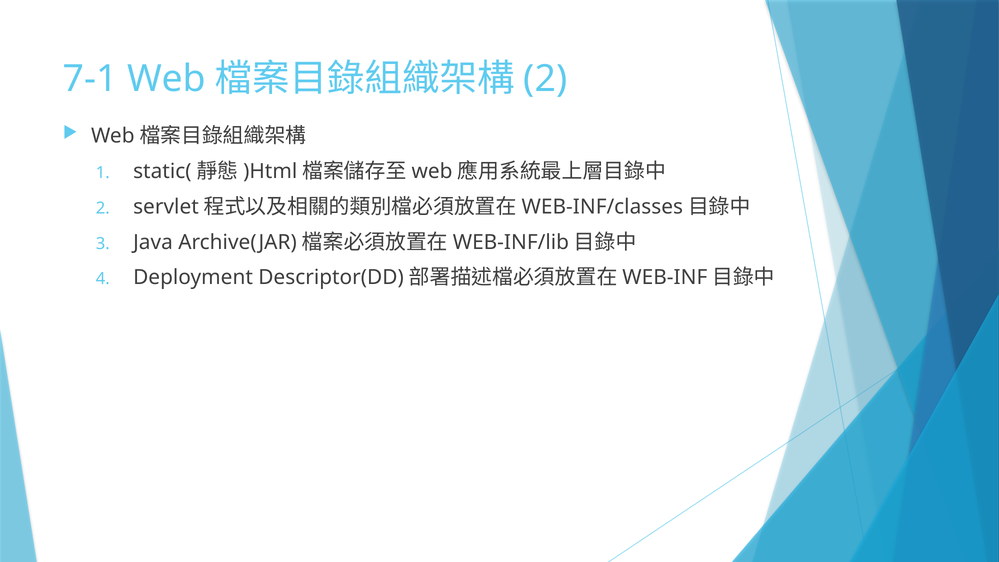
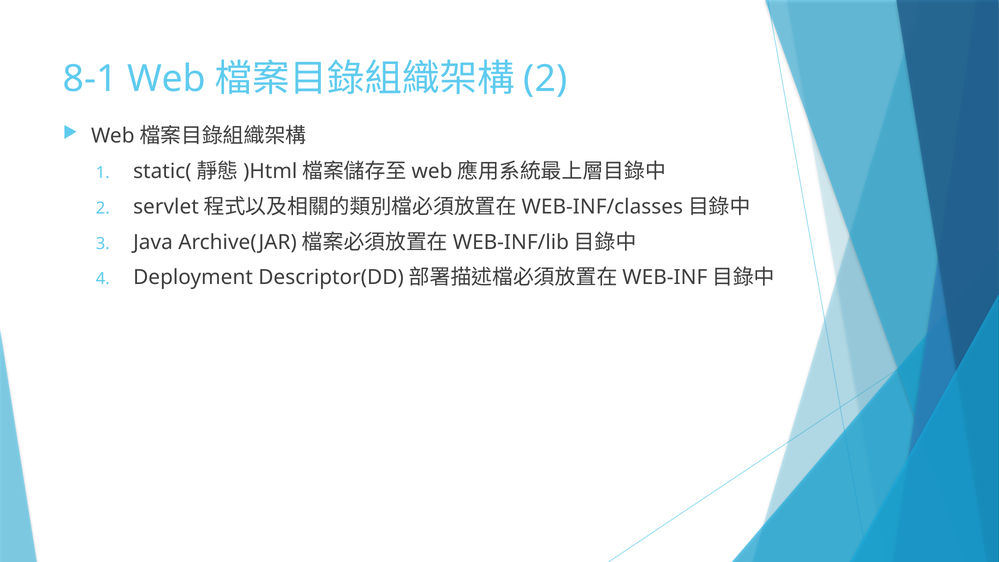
7-1: 7-1 -> 8-1
